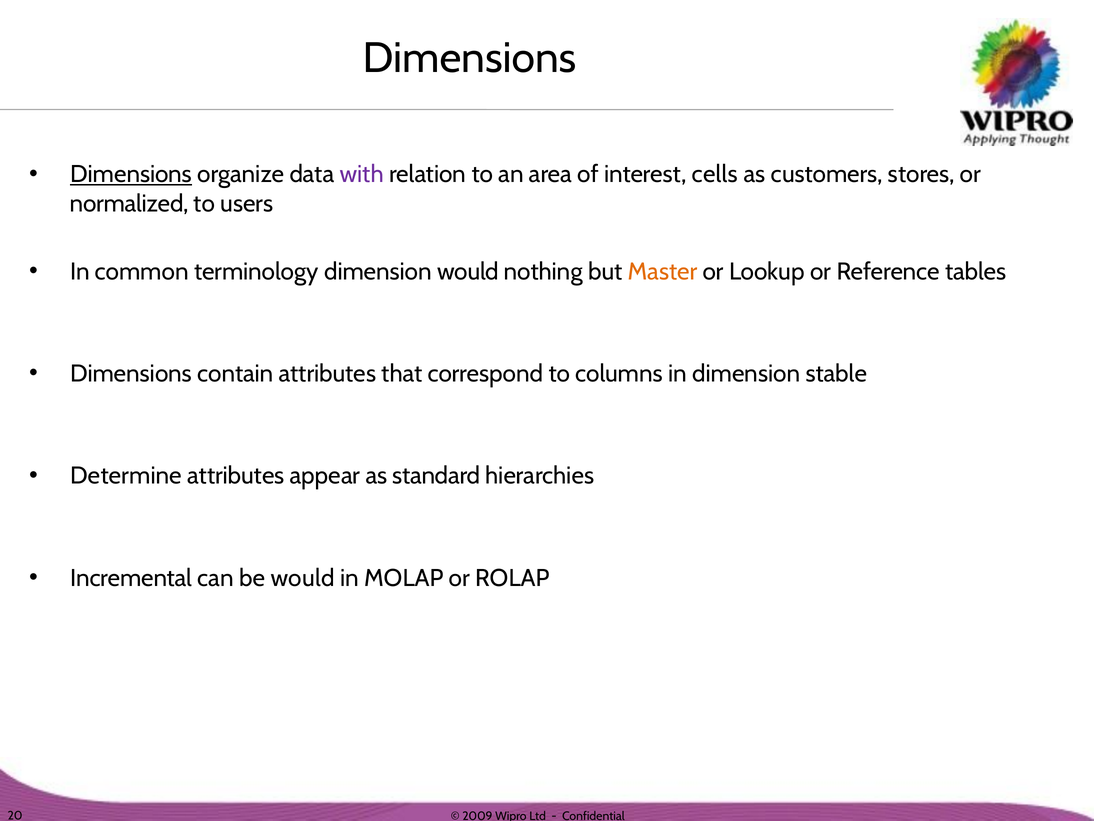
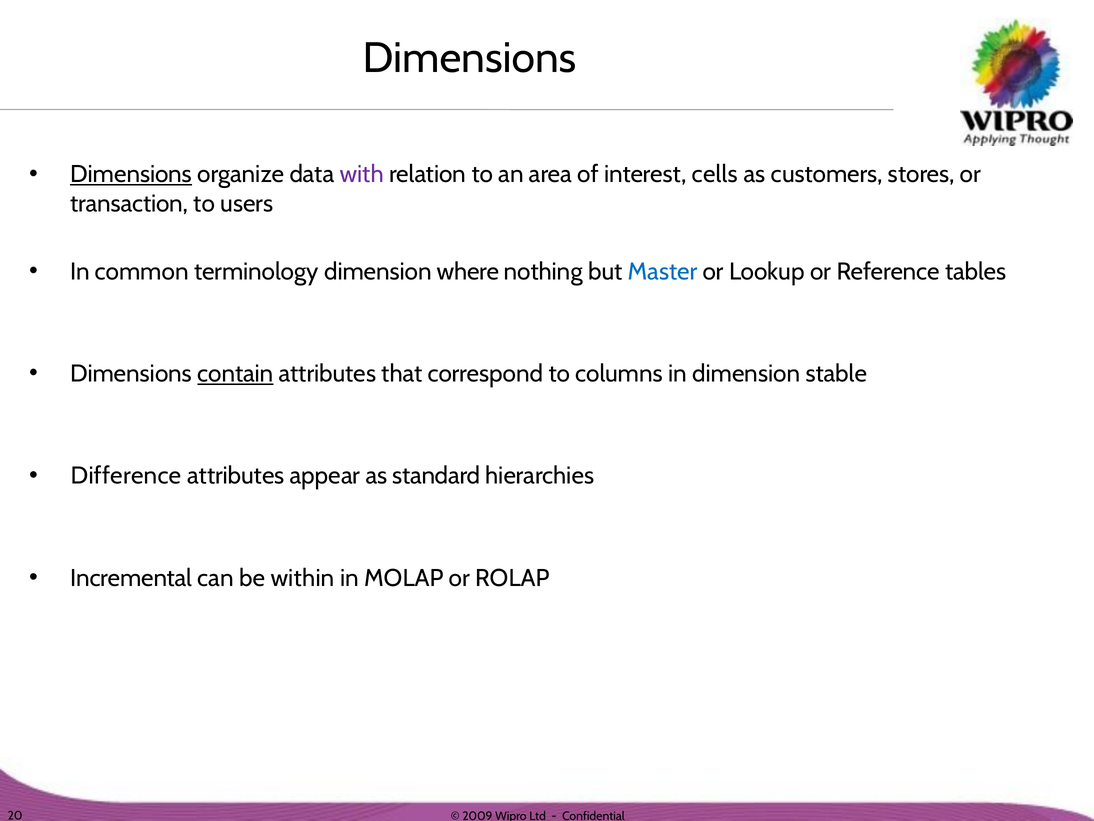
normalized: normalized -> transaction
dimension would: would -> where
Master colour: orange -> blue
contain underline: none -> present
Determine: Determine -> Difference
be would: would -> within
